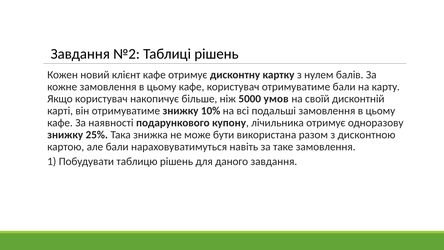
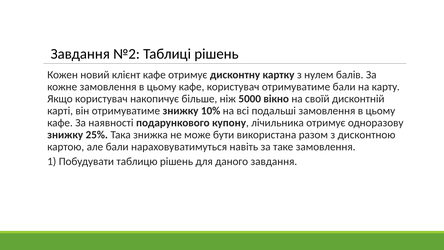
умов: умов -> вікно
